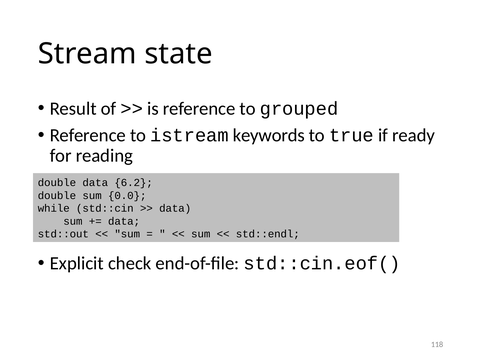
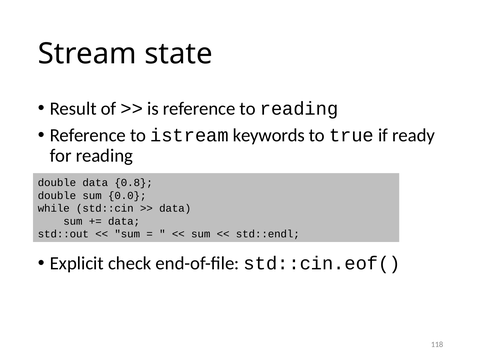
to grouped: grouped -> reading
6.2: 6.2 -> 0.8
